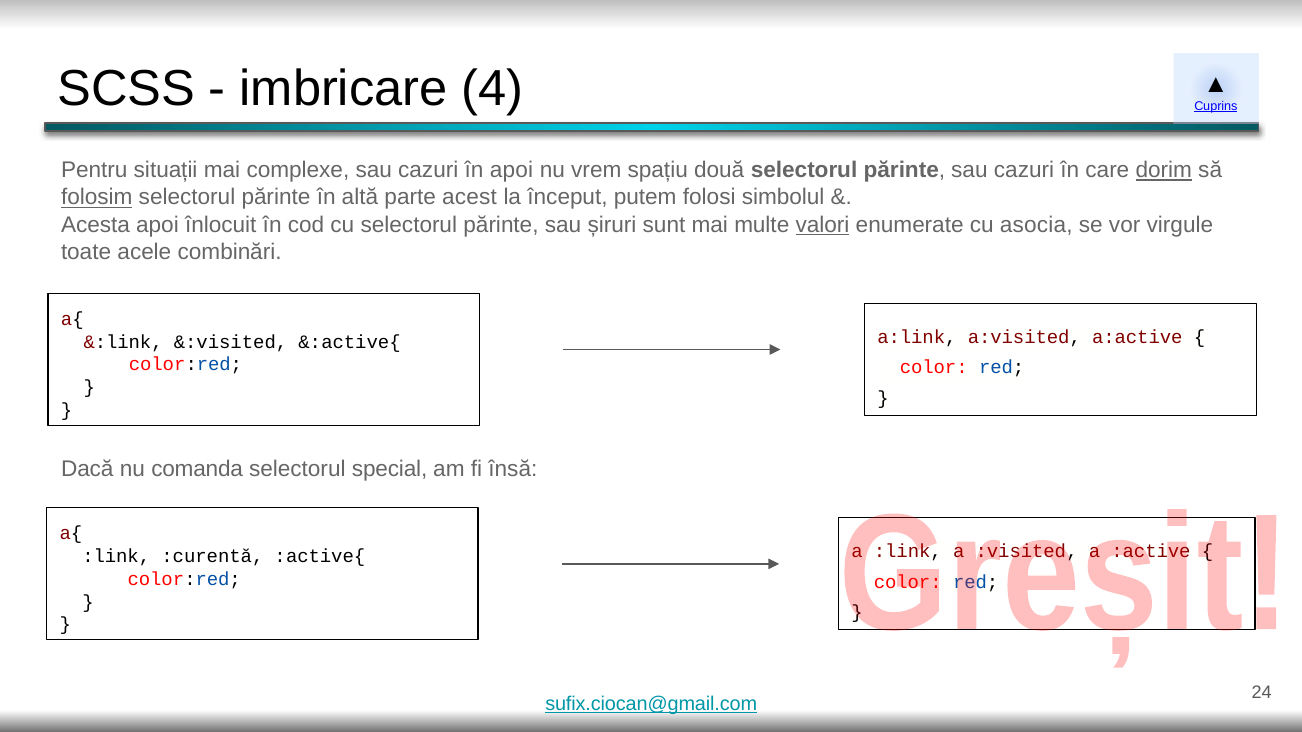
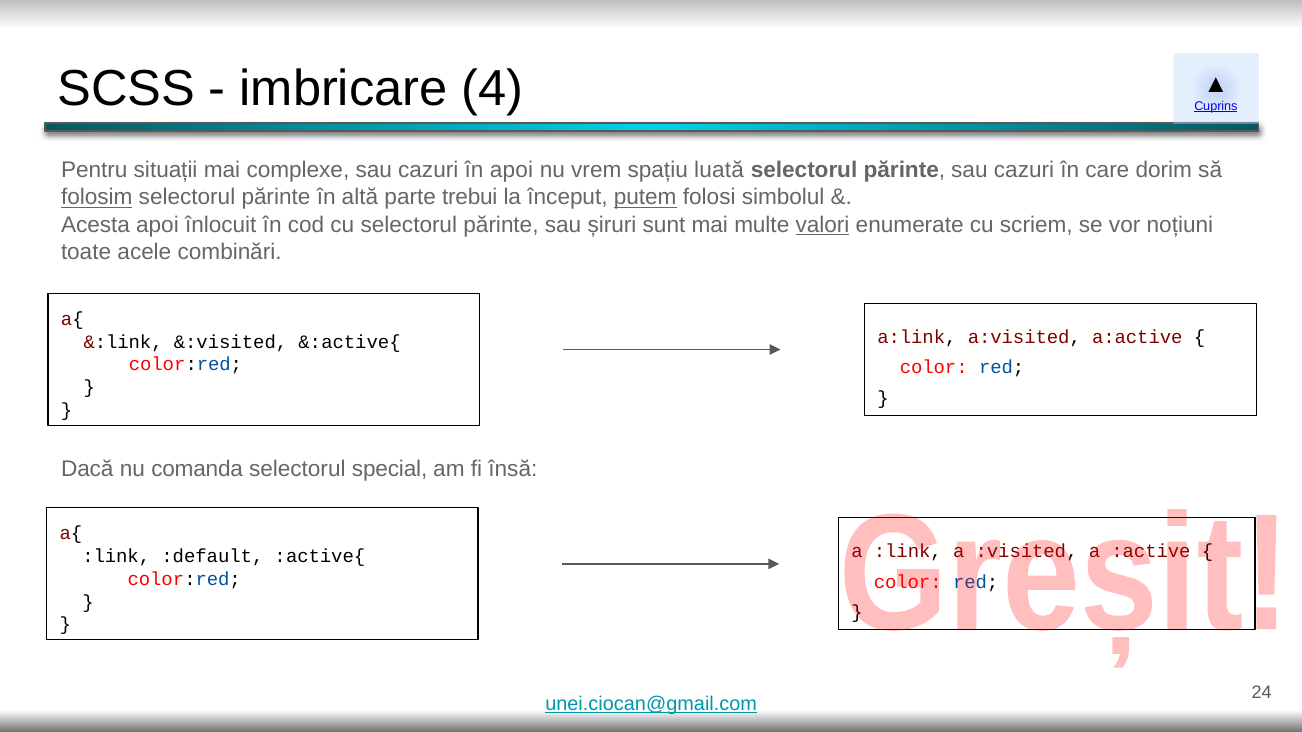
două: două -> luată
dorim underline: present -> none
acest: acest -> trebui
putem underline: none -> present
asocia: asocia -> scriem
virgule: virgule -> noțiuni
:curentă: :curentă -> :default
sufix.ciocan@gmail.com: sufix.ciocan@gmail.com -> unei.ciocan@gmail.com
